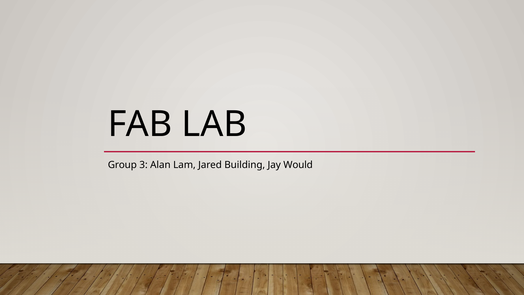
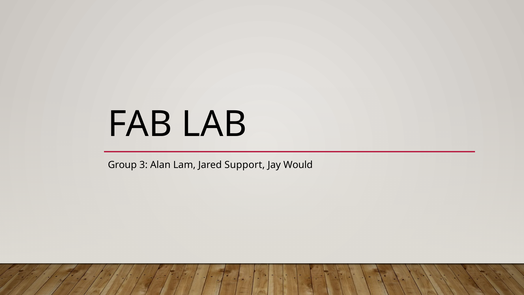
Building: Building -> Support
